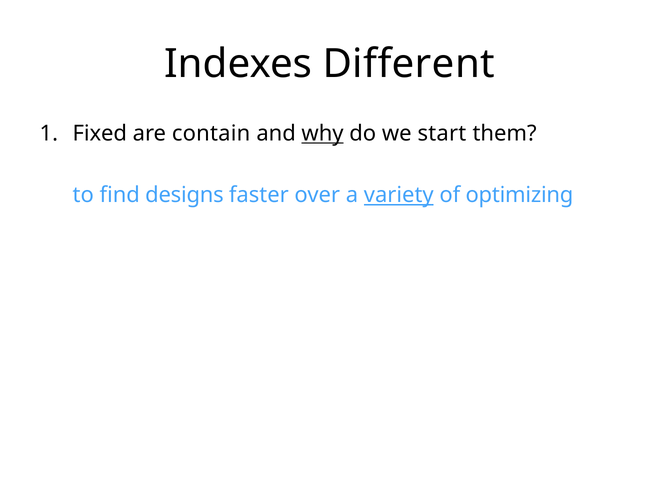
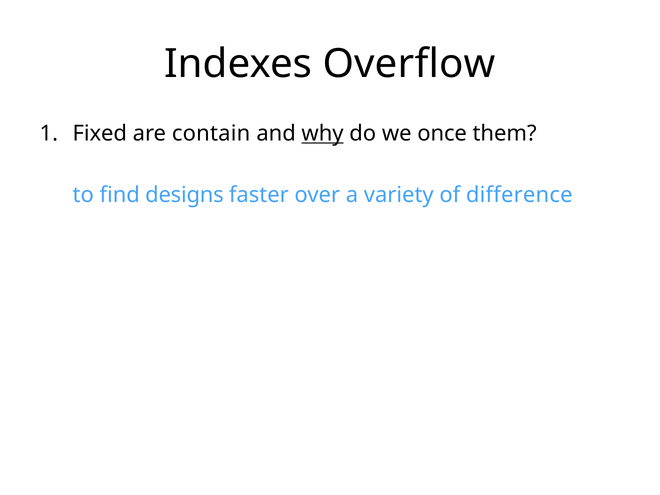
Different: Different -> Overflow
start: start -> once
variety underline: present -> none
optimizing: optimizing -> difference
